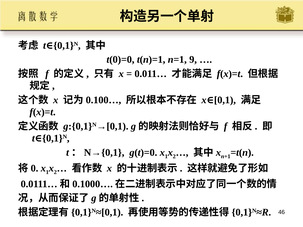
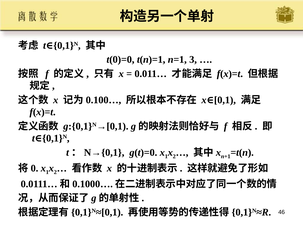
9: 9 -> 3
